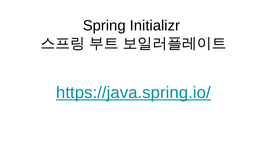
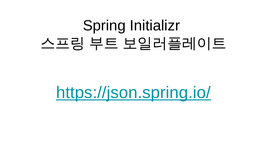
https://java.spring.io/: https://java.spring.io/ -> https://json.spring.io/
